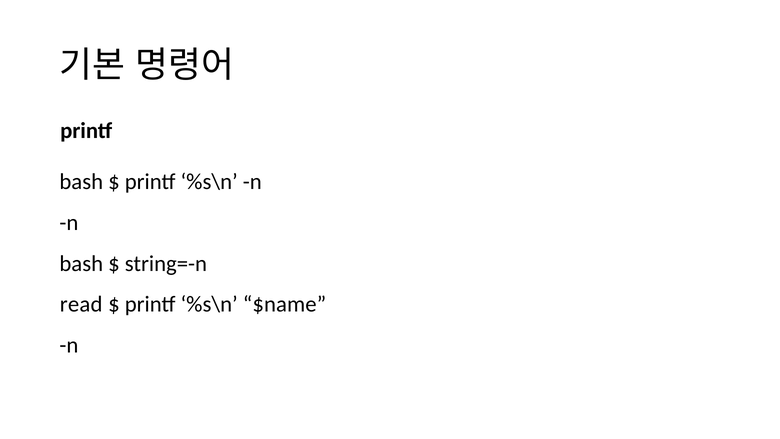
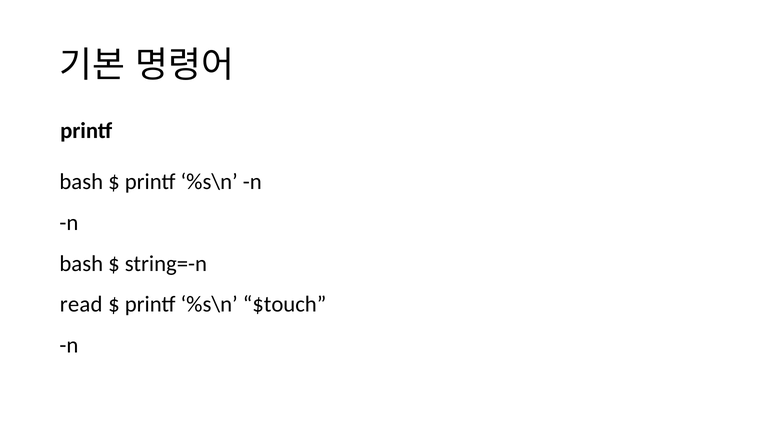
$name: $name -> $touch
